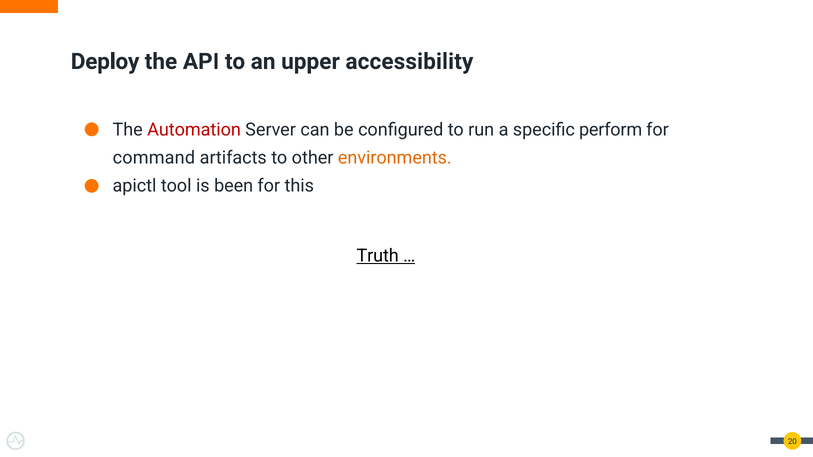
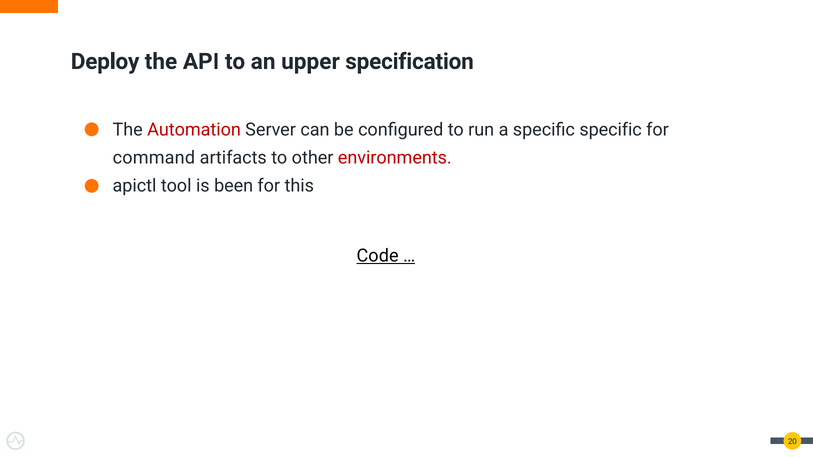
accessibility: accessibility -> specification
specific perform: perform -> specific
environments colour: orange -> red
Truth: Truth -> Code
